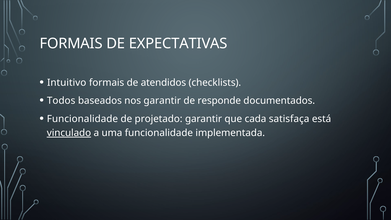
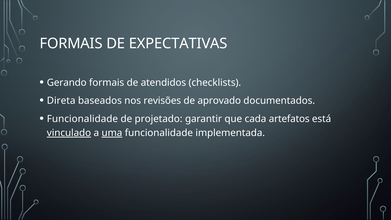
Intuitivo: Intuitivo -> Gerando
Todos: Todos -> Direta
nos garantir: garantir -> revisões
responde: responde -> aprovado
satisfaça: satisfaça -> artefatos
uma underline: none -> present
